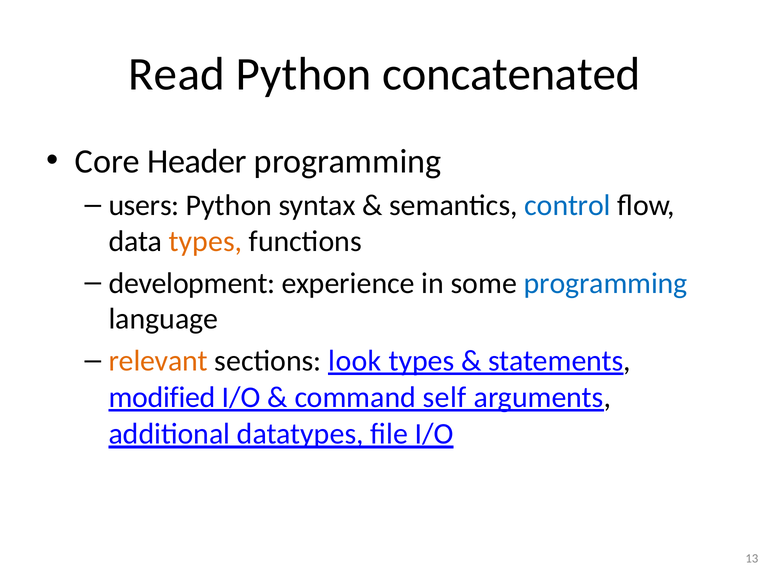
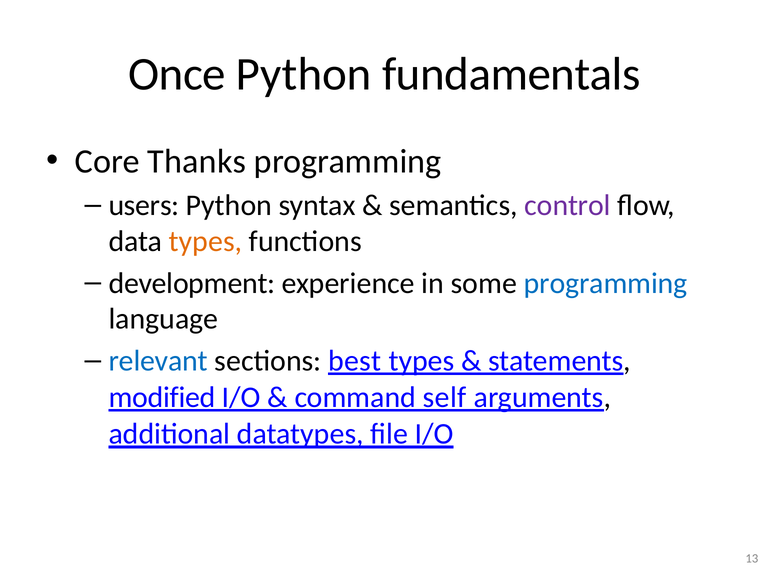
Read: Read -> Once
concatenated: concatenated -> fundamentals
Header: Header -> Thanks
control colour: blue -> purple
relevant colour: orange -> blue
look: look -> best
